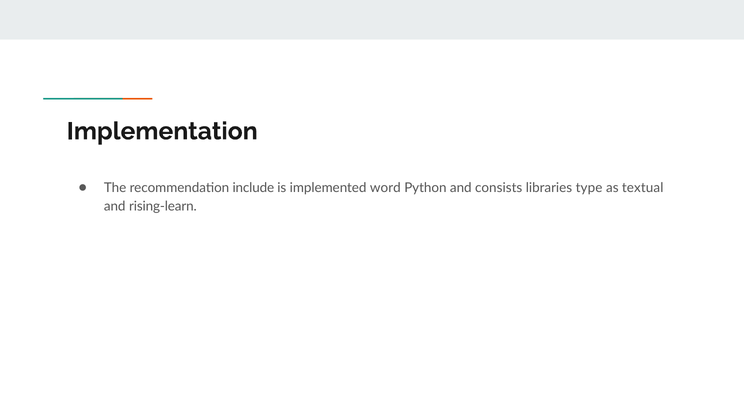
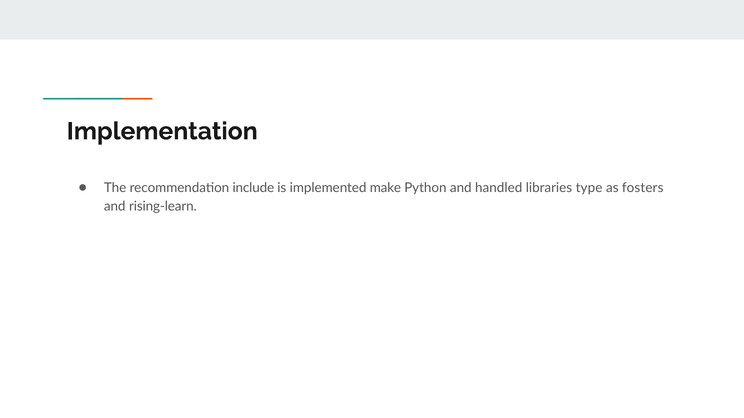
word: word -> make
consists: consists -> handled
textual: textual -> fosters
